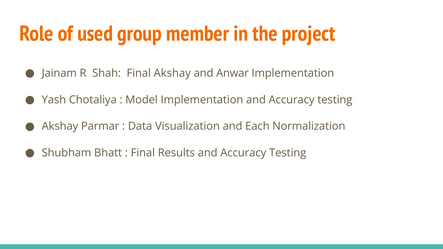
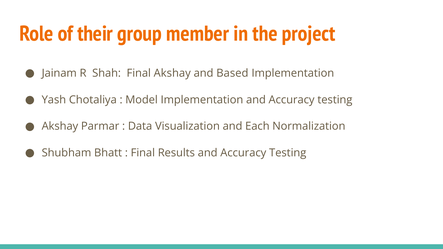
used: used -> their
Anwar: Anwar -> Based
